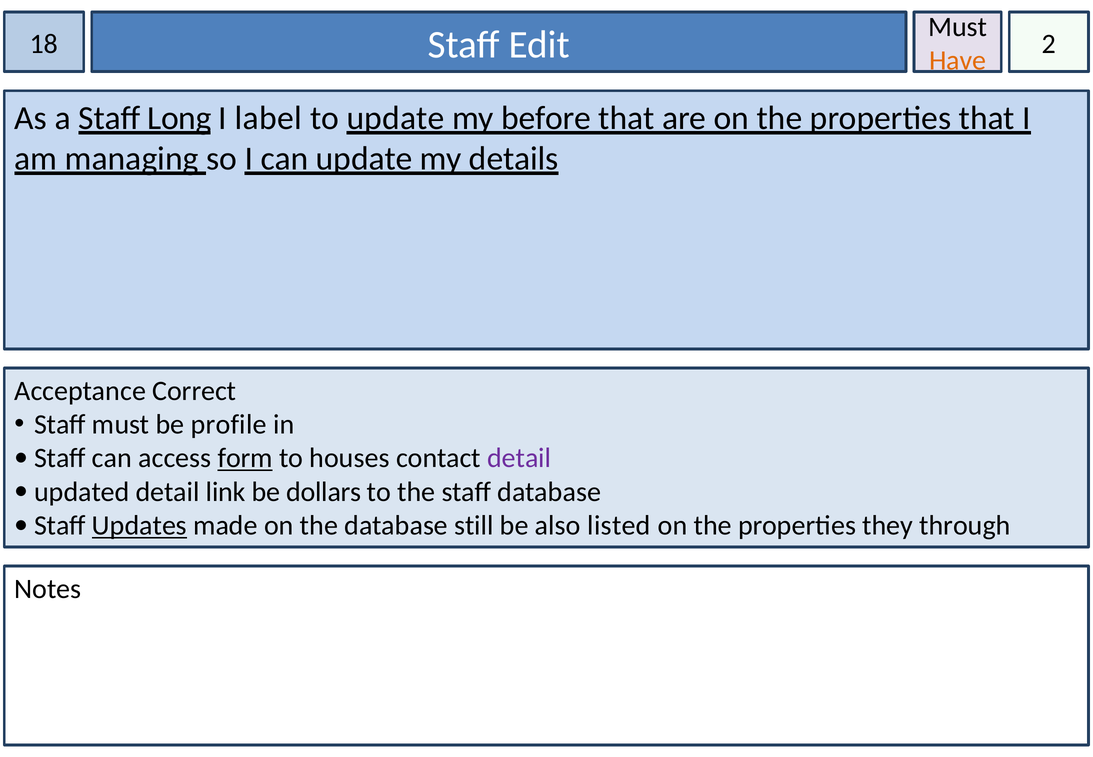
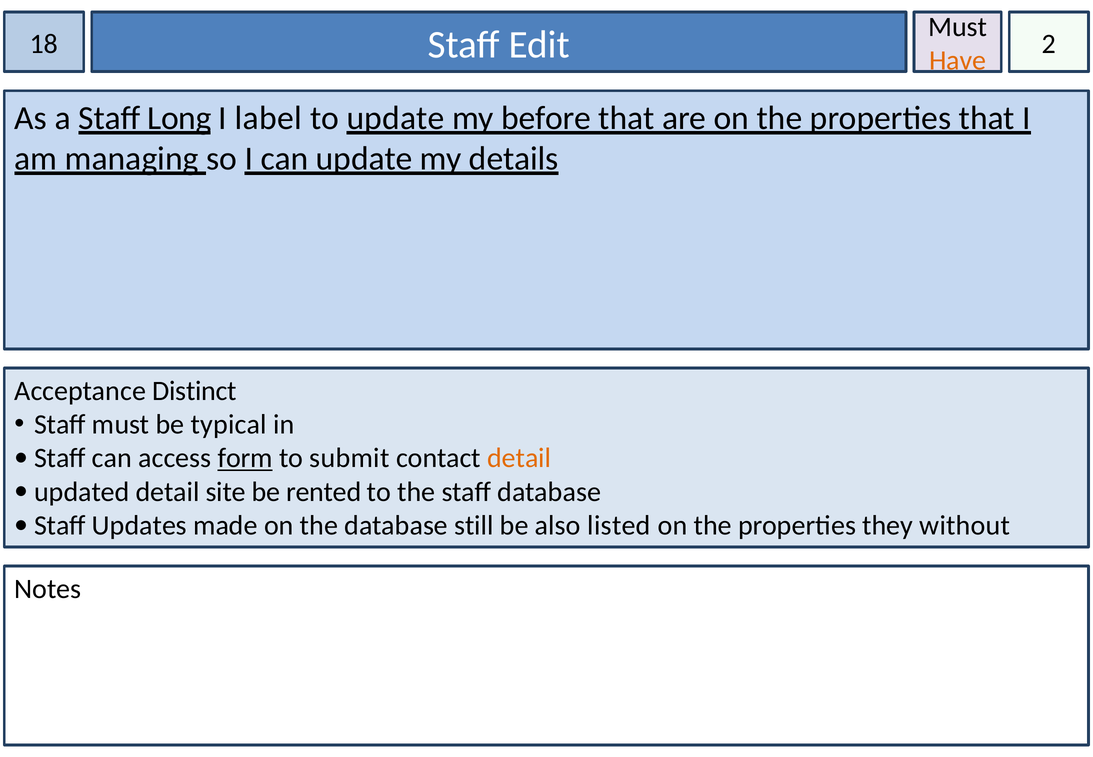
Correct: Correct -> Distinct
profile: profile -> typical
houses: houses -> submit
detail at (519, 458) colour: purple -> orange
link: link -> site
dollars: dollars -> rented
Updates underline: present -> none
through: through -> without
